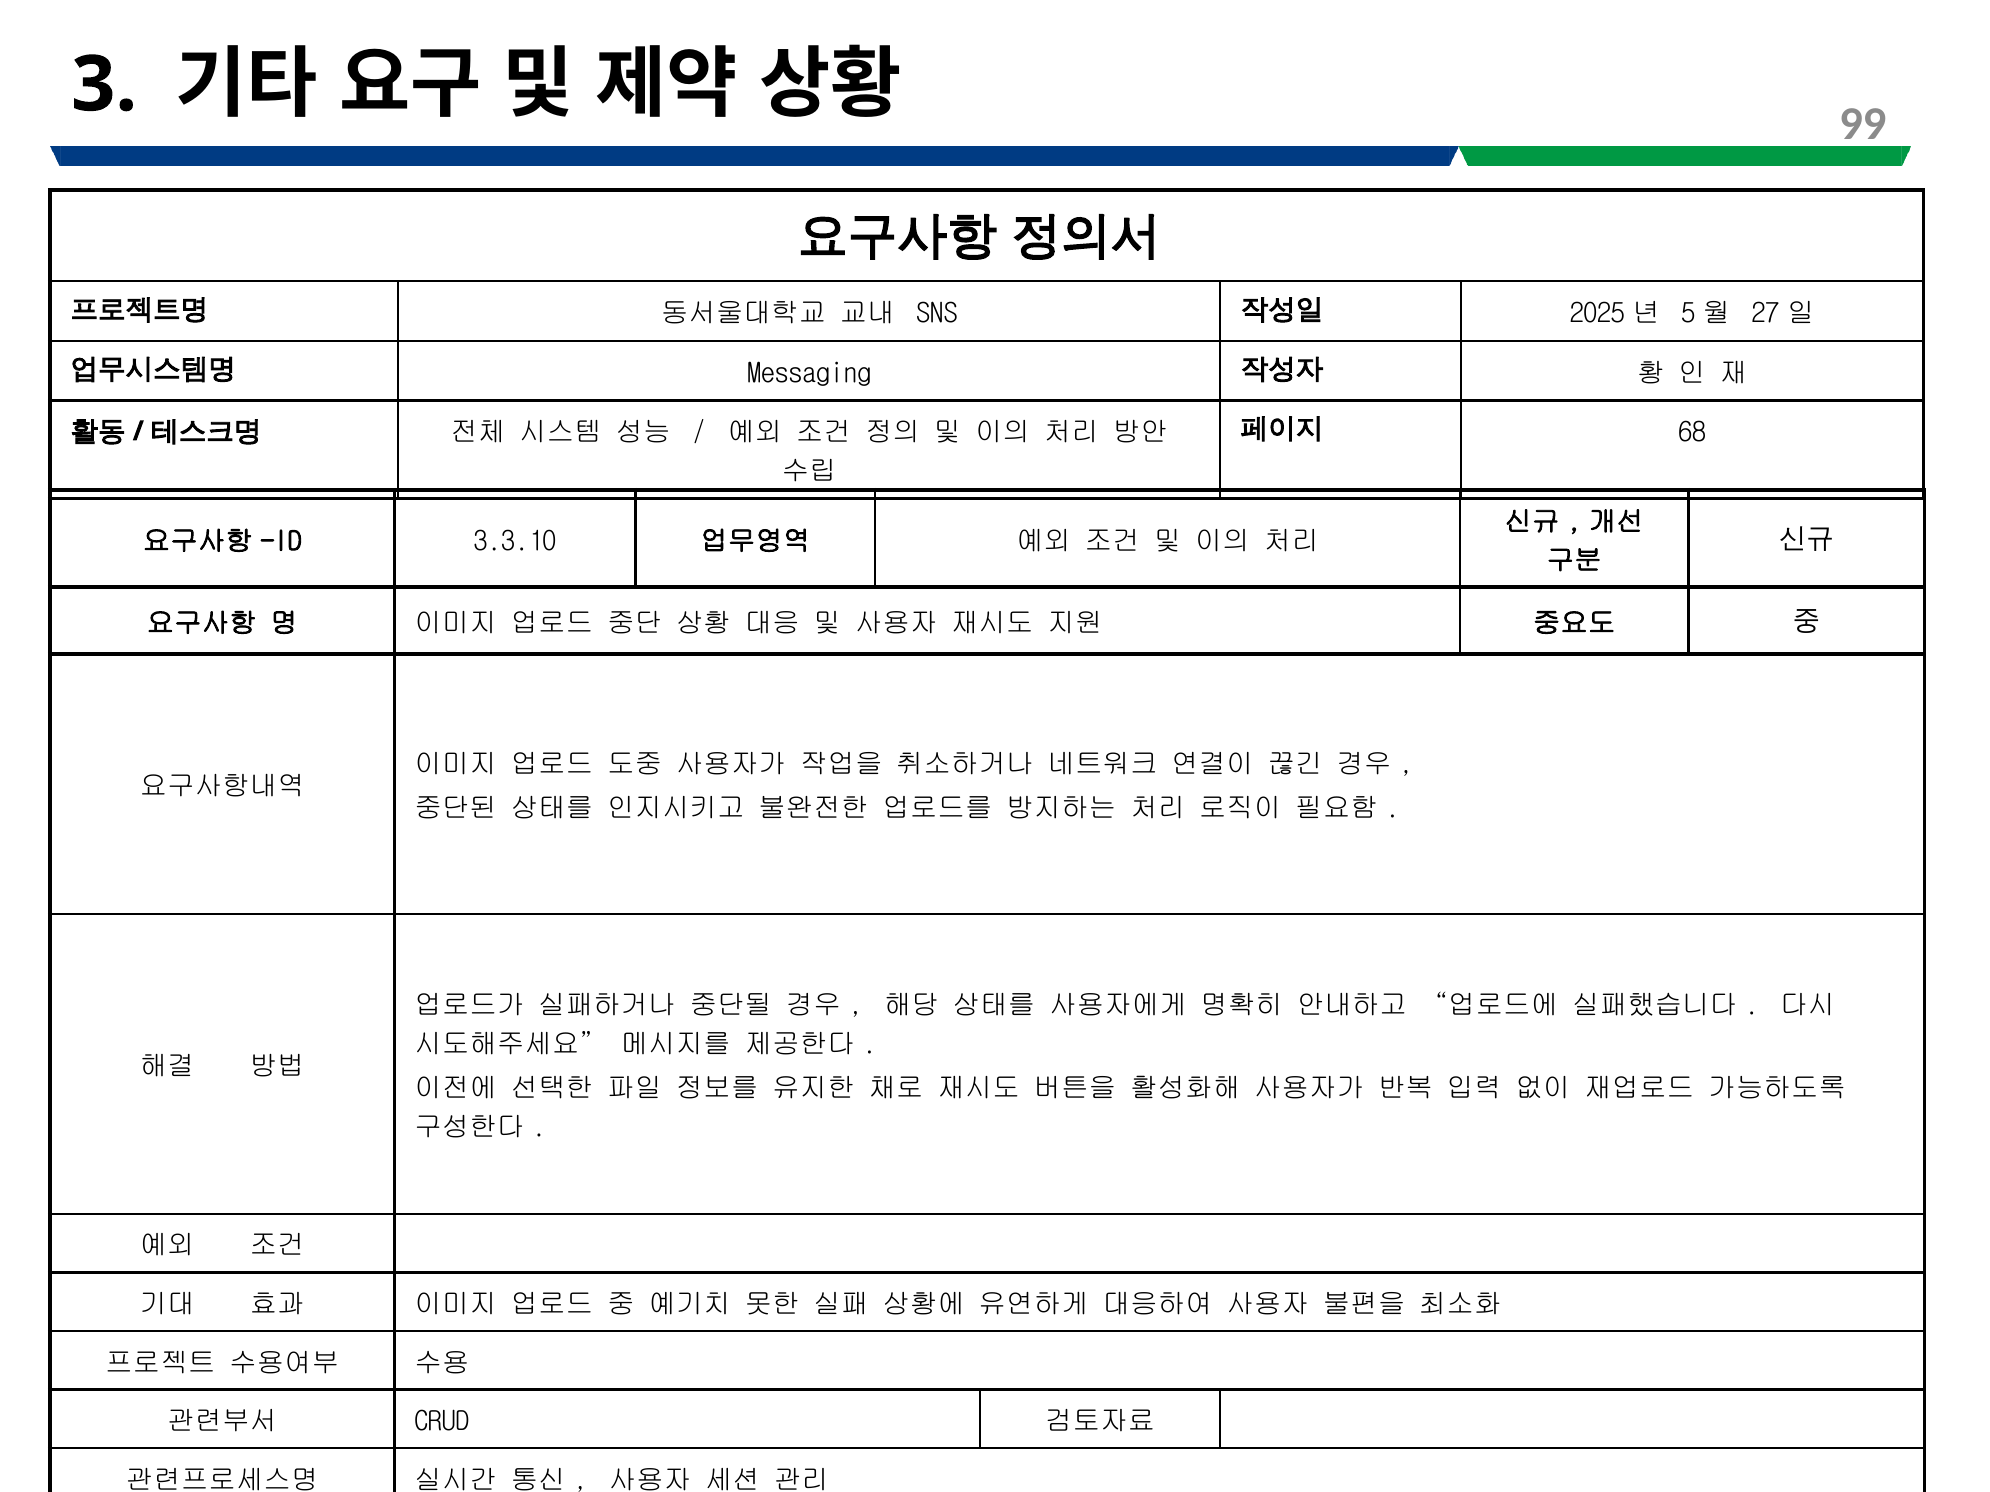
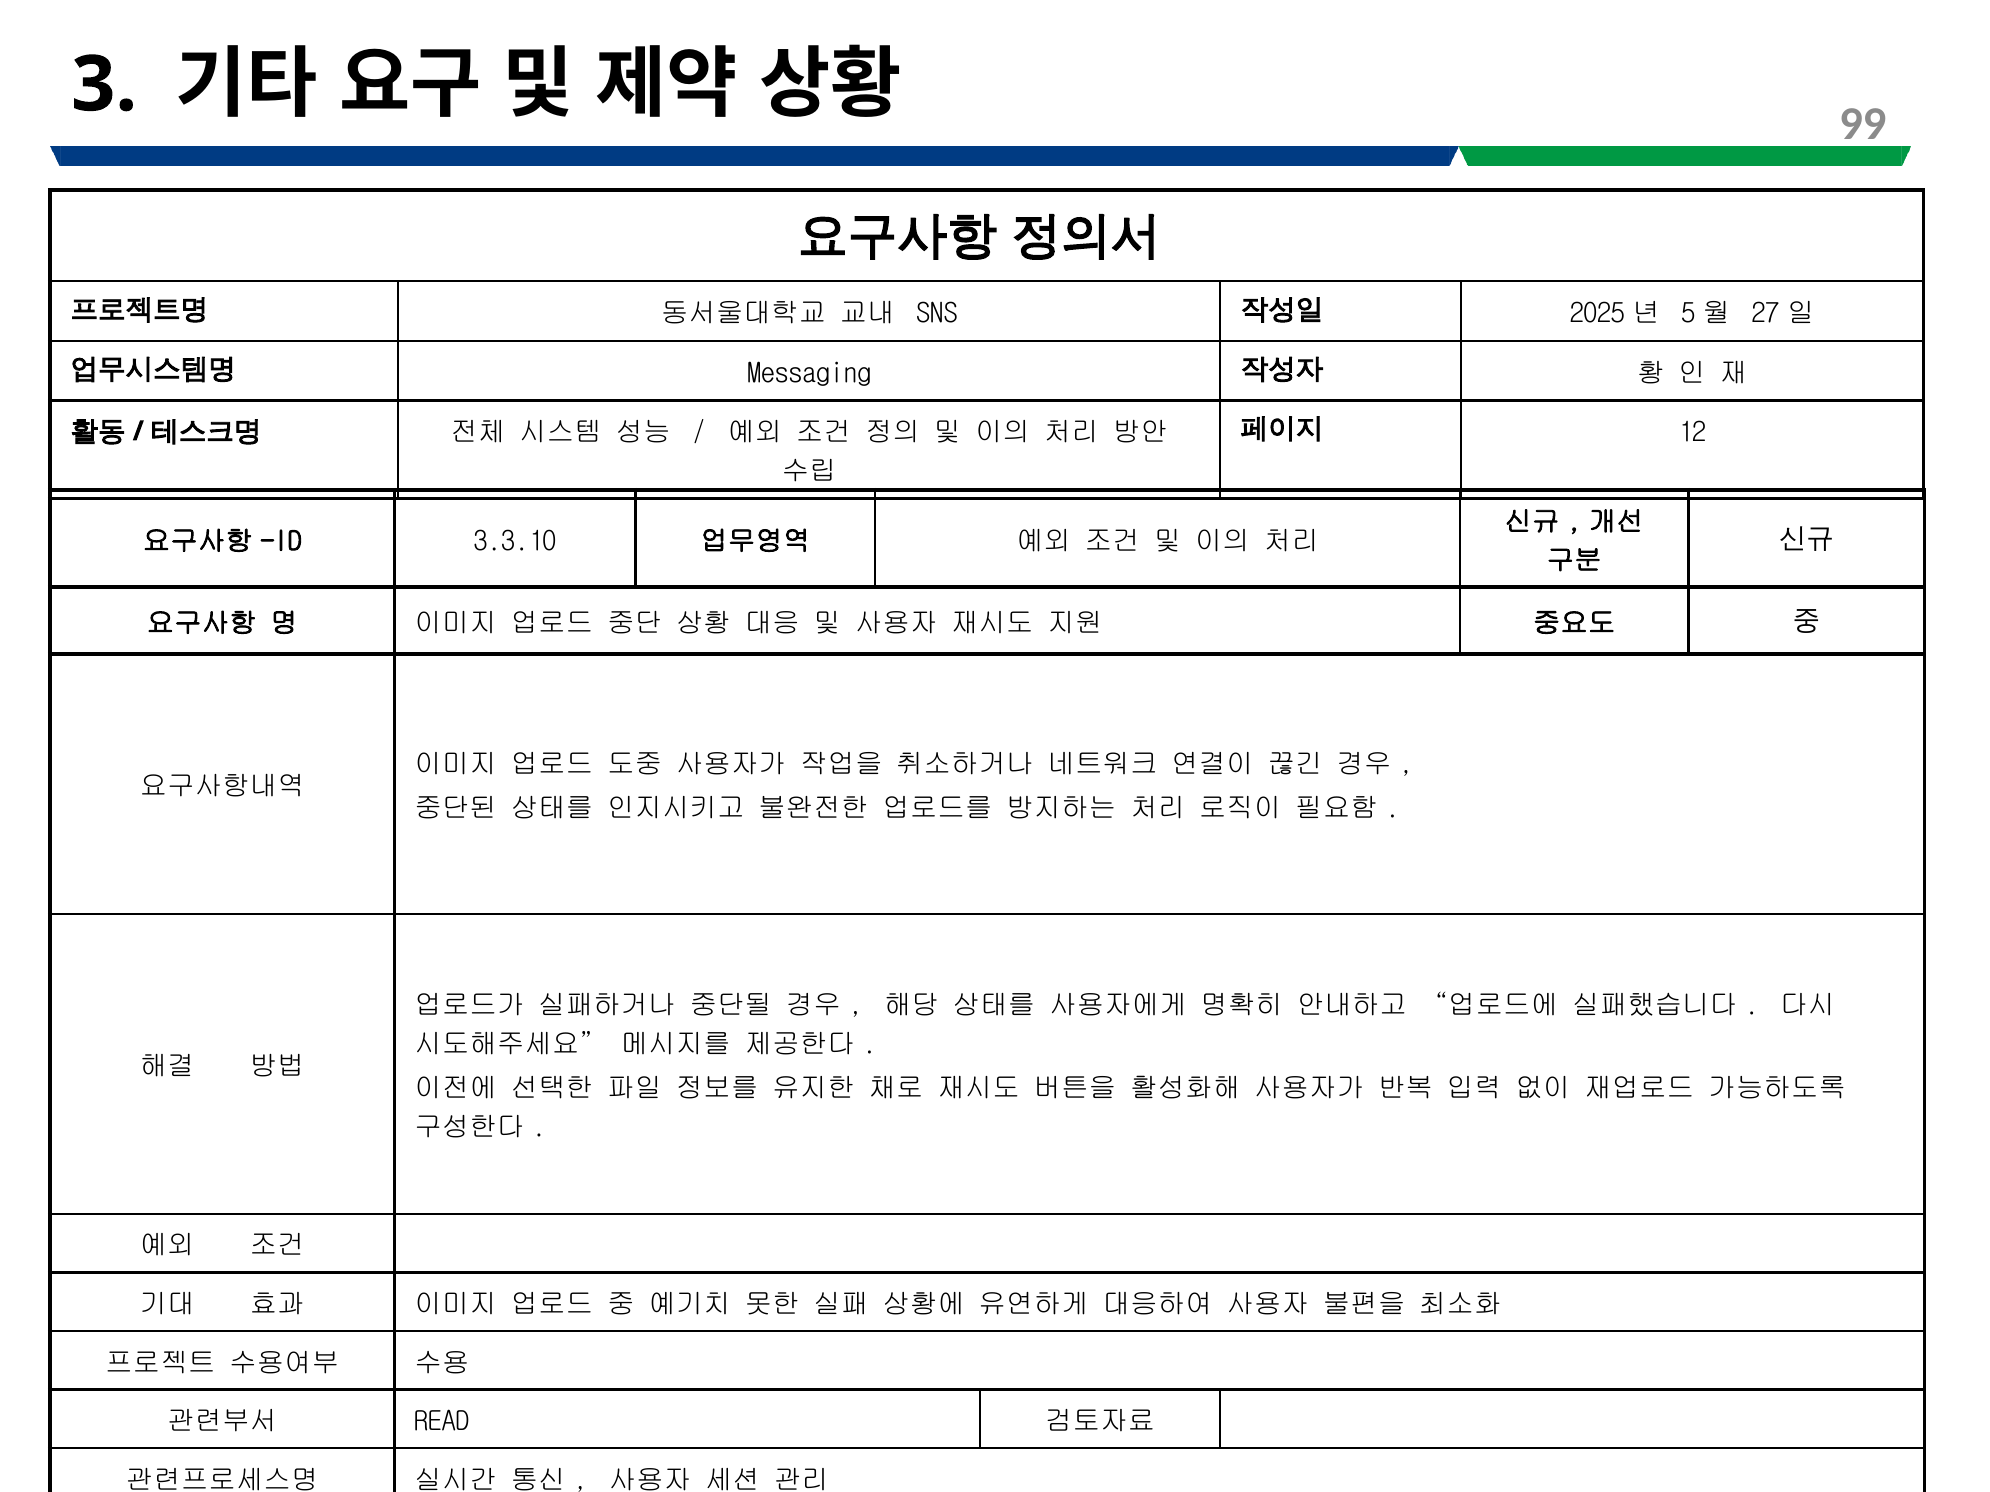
68: 68 -> 12
CRUD: CRUD -> READ
